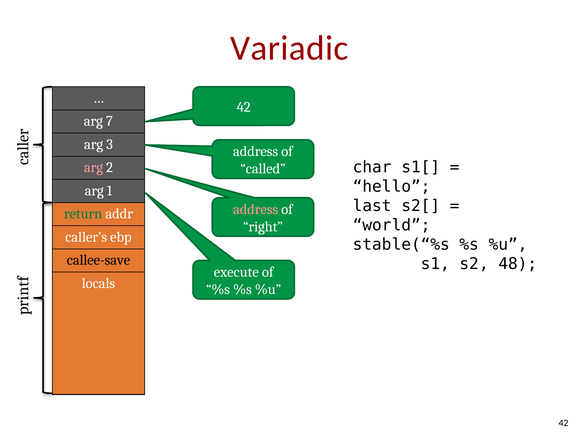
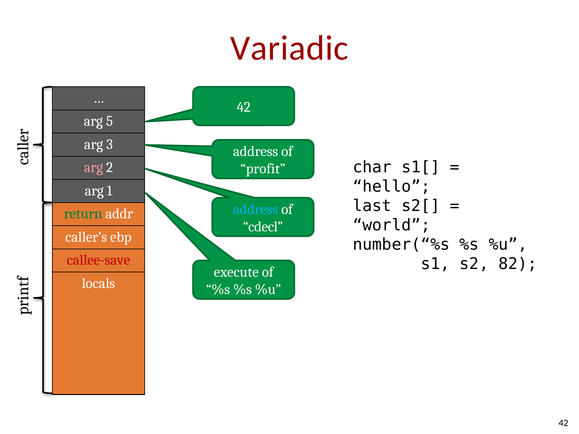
7: 7 -> 5
called: called -> profit
address at (256, 209) colour: pink -> light blue
right: right -> cdecl
stable(“%s: stable(“%s -> number(“%s
callee-save colour: black -> red
48: 48 -> 82
